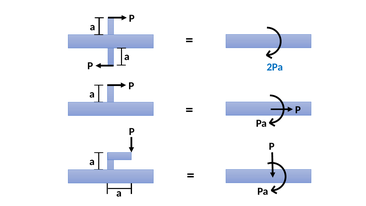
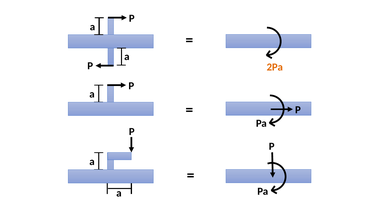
2Pa colour: blue -> orange
